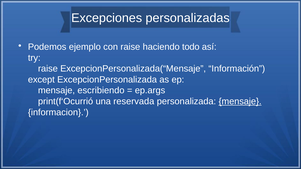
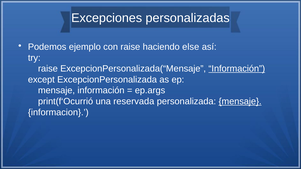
todo: todo -> else
Información at (237, 69) underline: none -> present
mensaje escribiendo: escribiendo -> información
